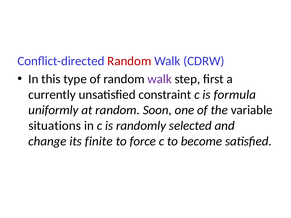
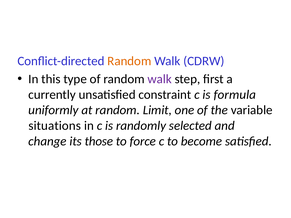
Random at (129, 61) colour: red -> orange
Soon: Soon -> Limit
finite: finite -> those
